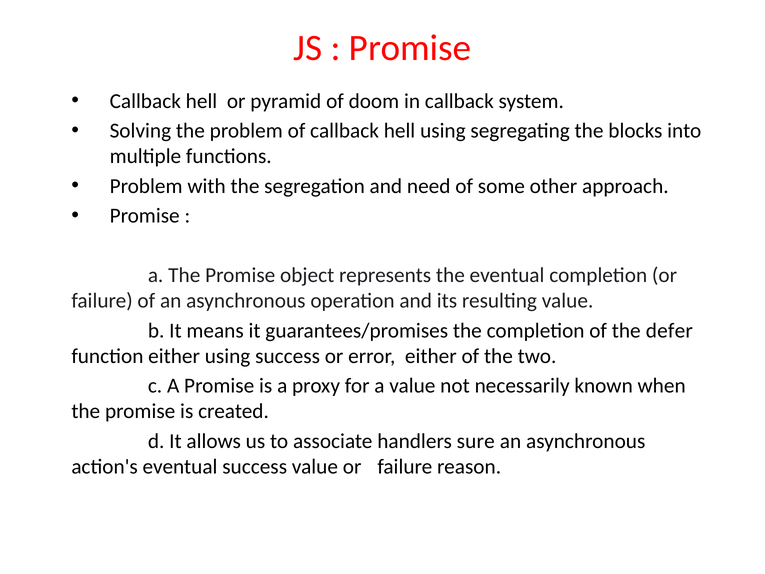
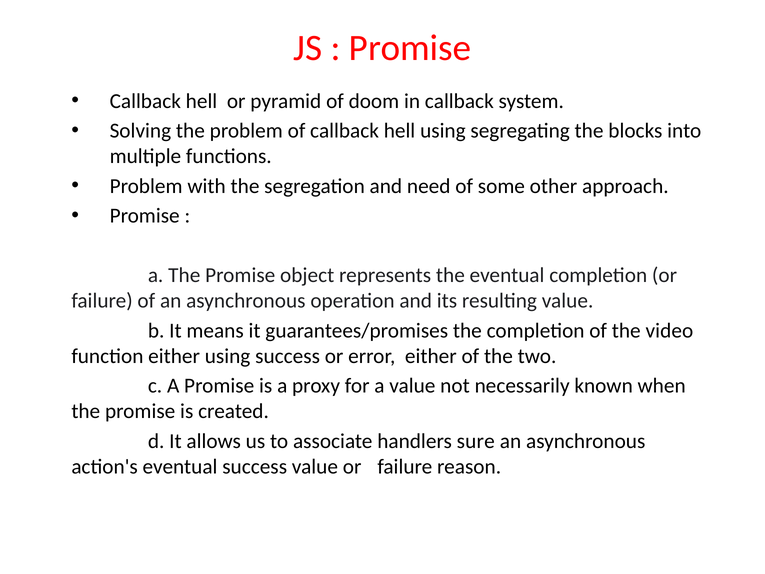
defer: defer -> video
